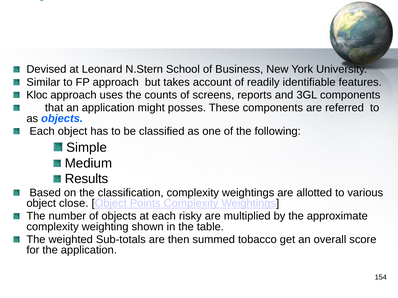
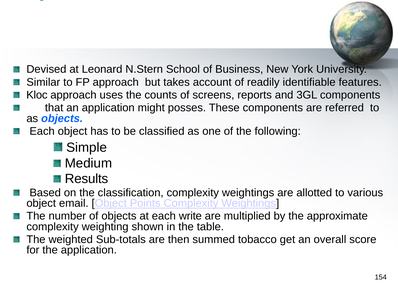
close: close -> email
risky: risky -> write
